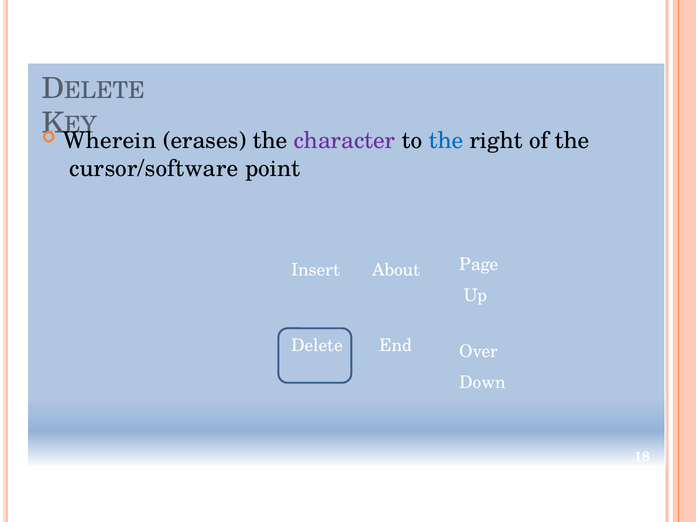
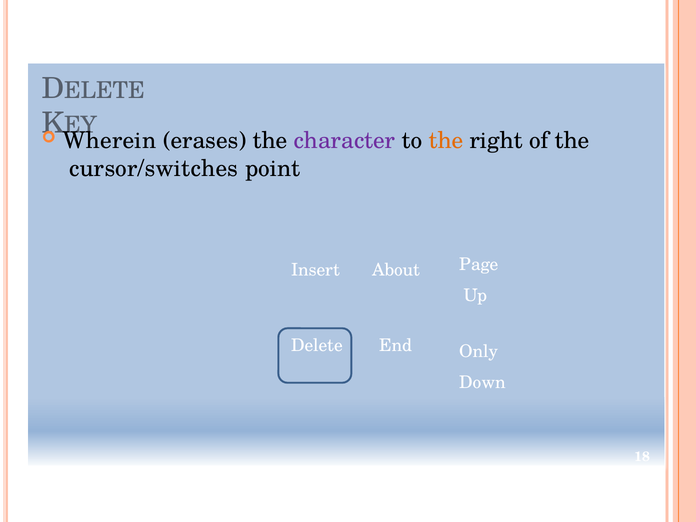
the at (446, 141) colour: blue -> orange
cursor/software: cursor/software -> cursor/switches
Over: Over -> Only
